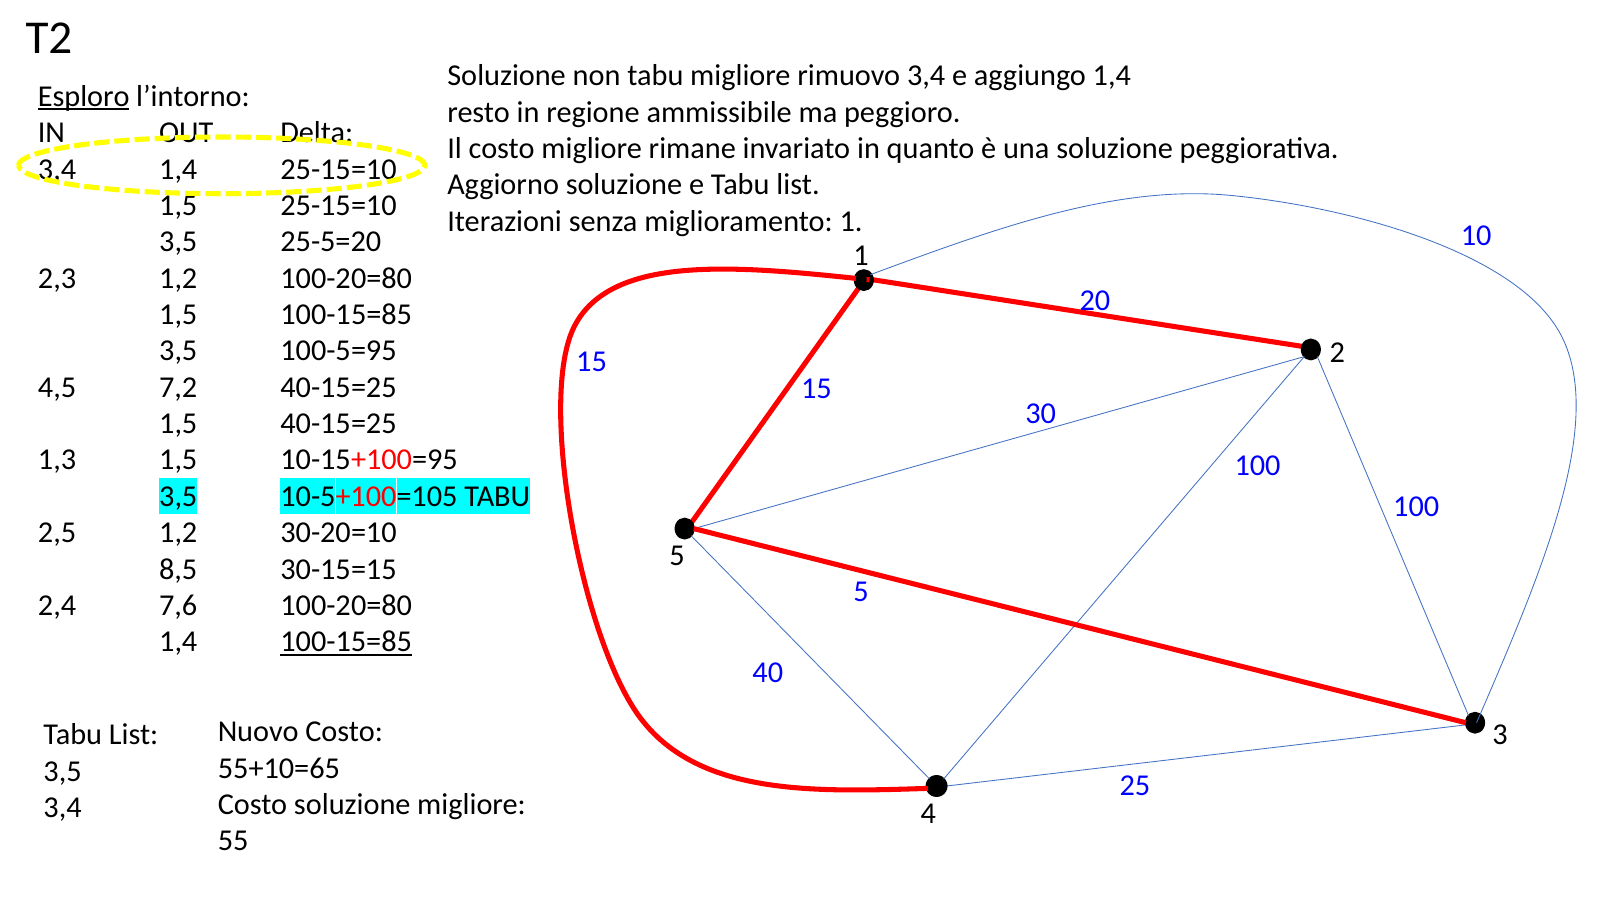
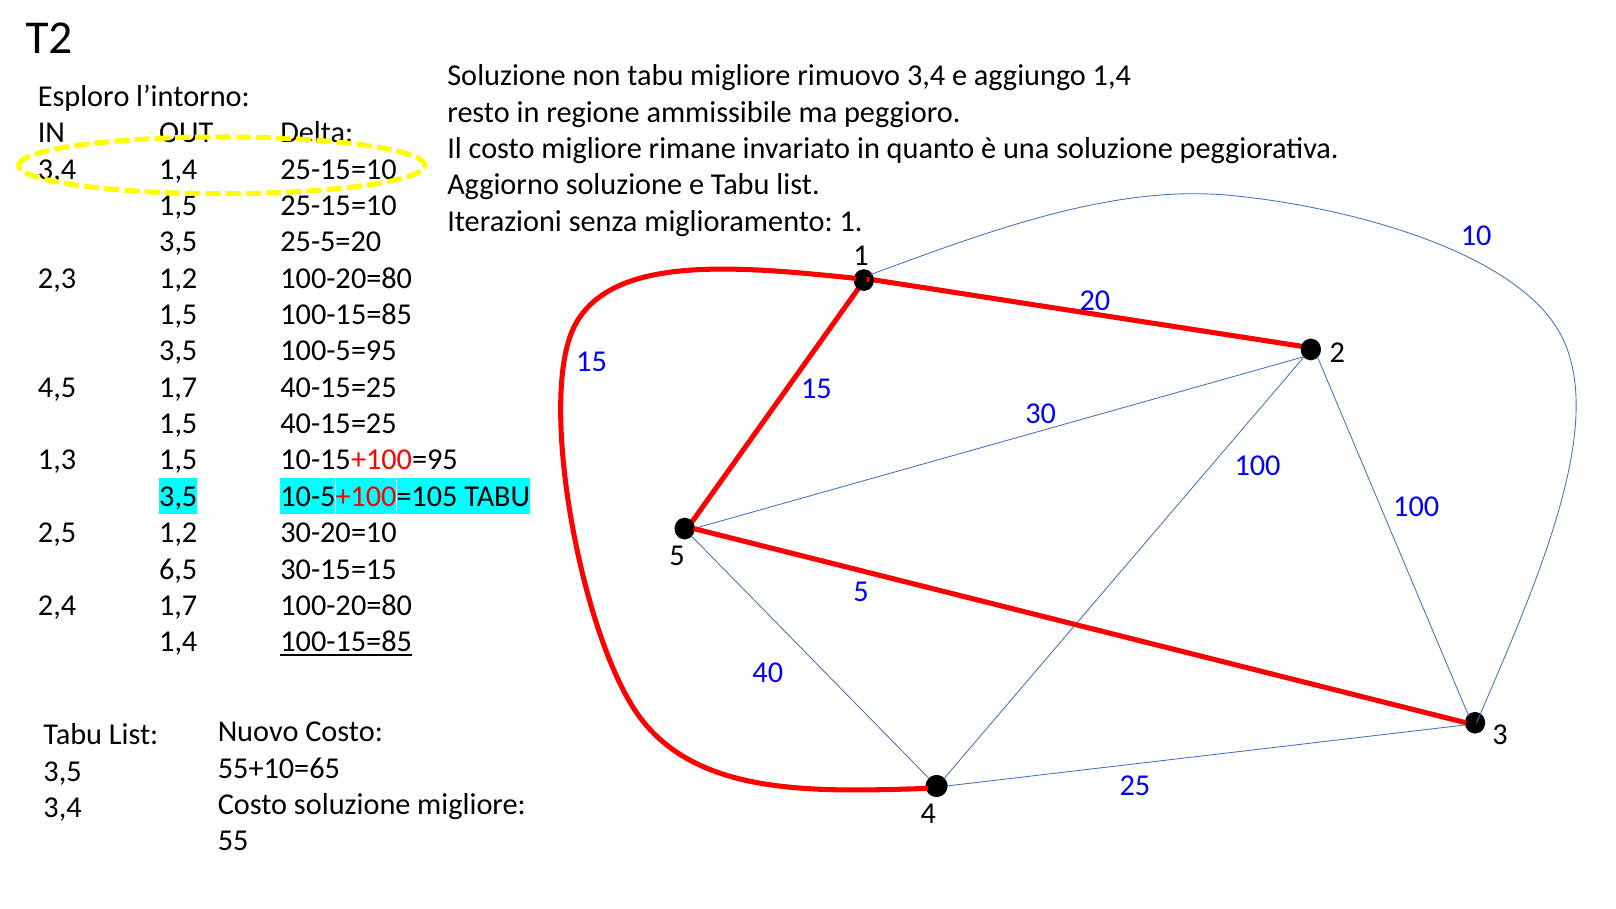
Esploro underline: present -> none
4,5 7,2: 7,2 -> 1,7
8,5: 8,5 -> 6,5
2,4 7,6: 7,6 -> 1,7
